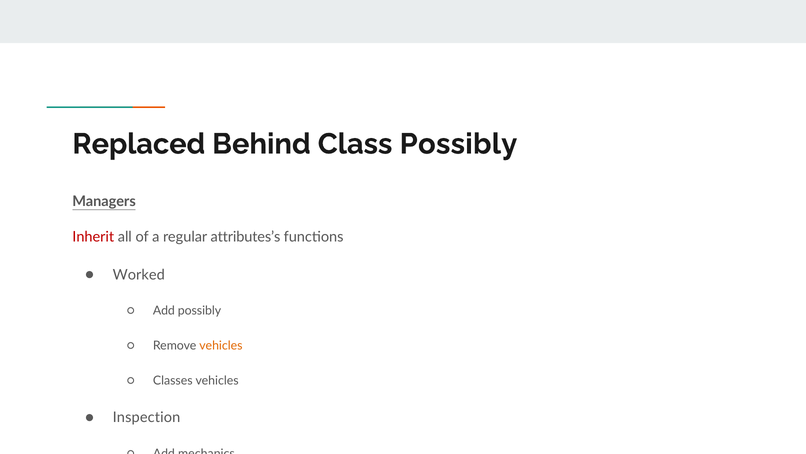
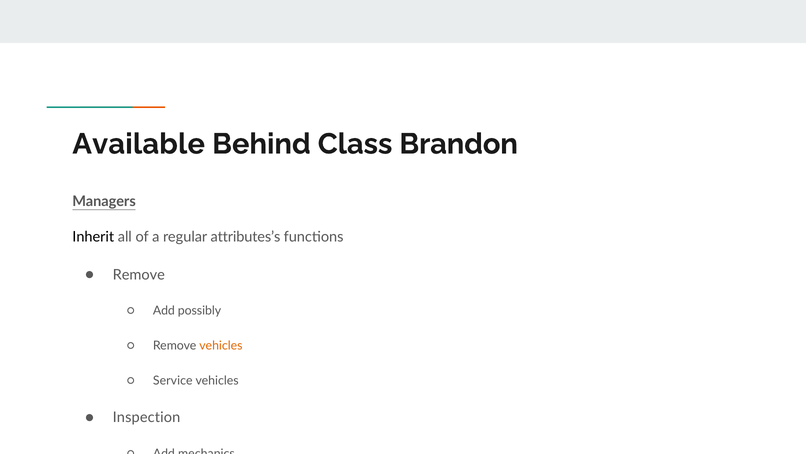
Replaced: Replaced -> Available
Class Possibly: Possibly -> Brandon
Inherit colour: red -> black
Worked at (139, 274): Worked -> Remove
Classes: Classes -> Service
